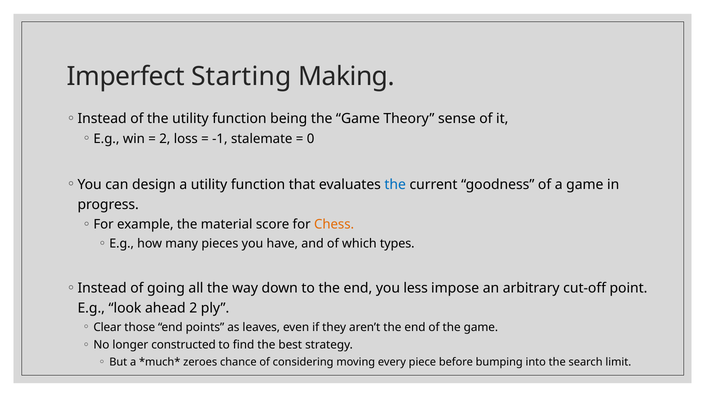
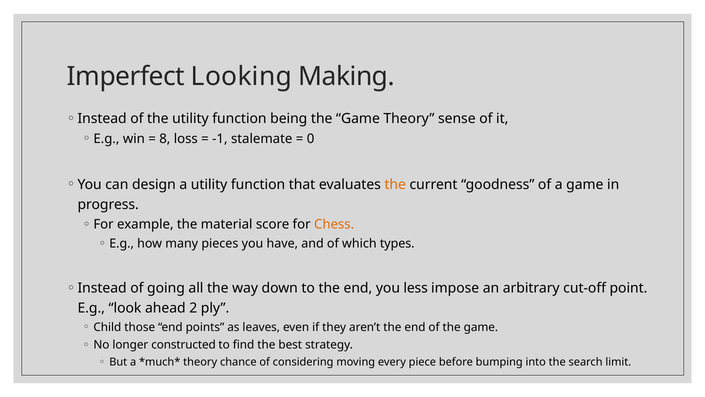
Starting: Starting -> Looking
2 at (165, 139): 2 -> 8
the at (395, 184) colour: blue -> orange
Clear: Clear -> Child
zeroes at (200, 362): zeroes -> theory
